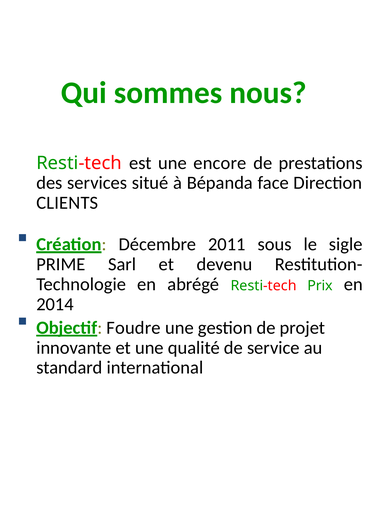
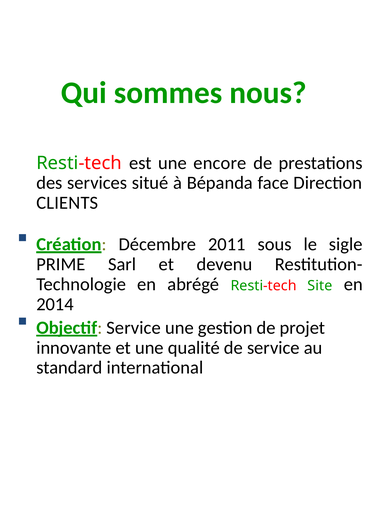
Prix: Prix -> Site
Objectif Foudre: Foudre -> Service
